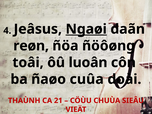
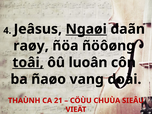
reøn: reøn -> raøy
toâi underline: none -> present
cuûa: cuûa -> vang
